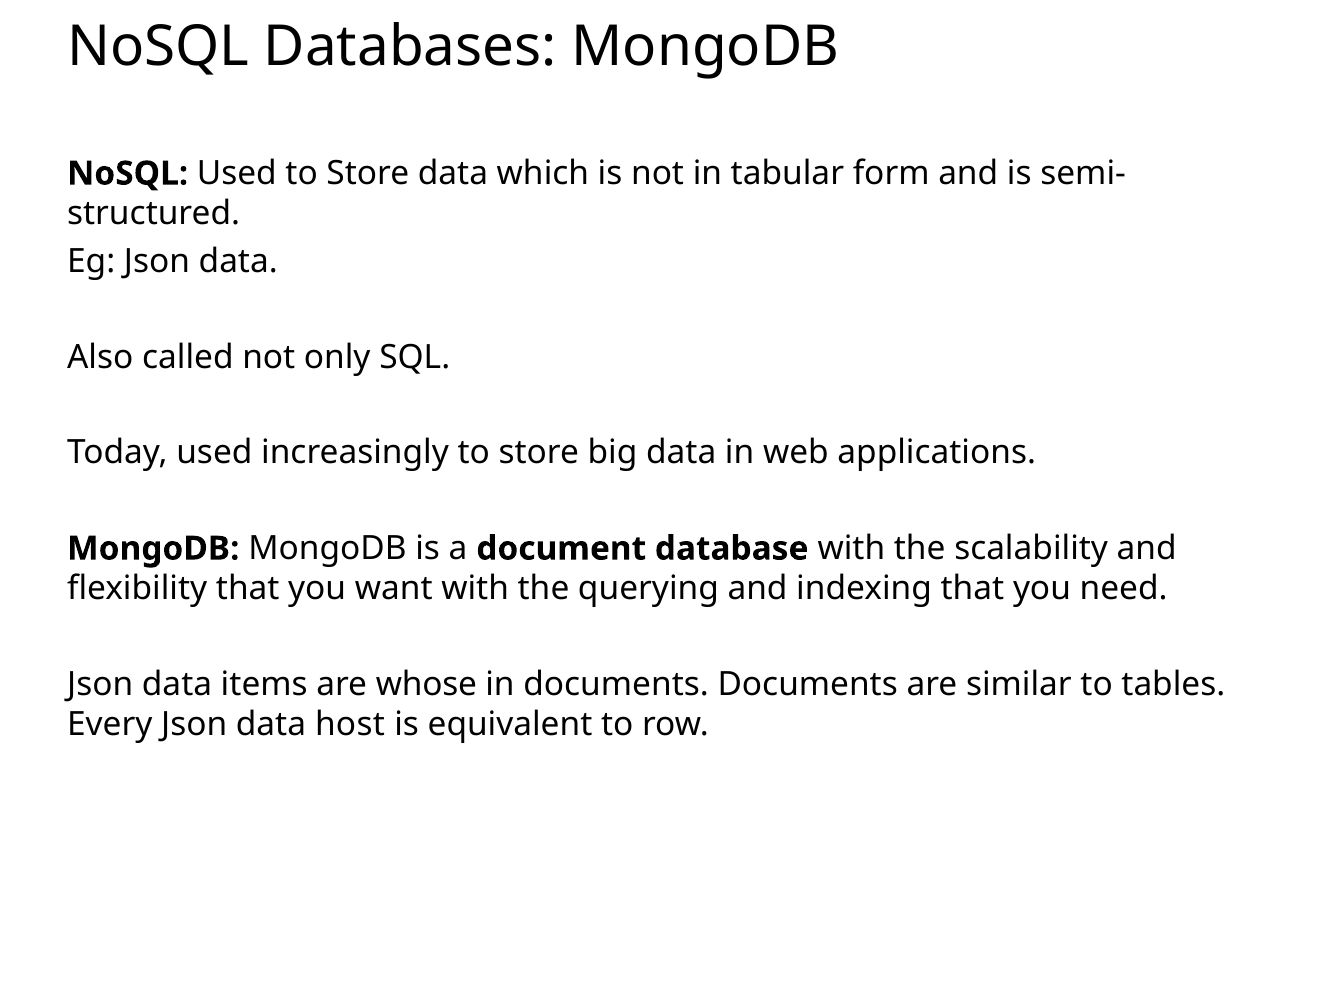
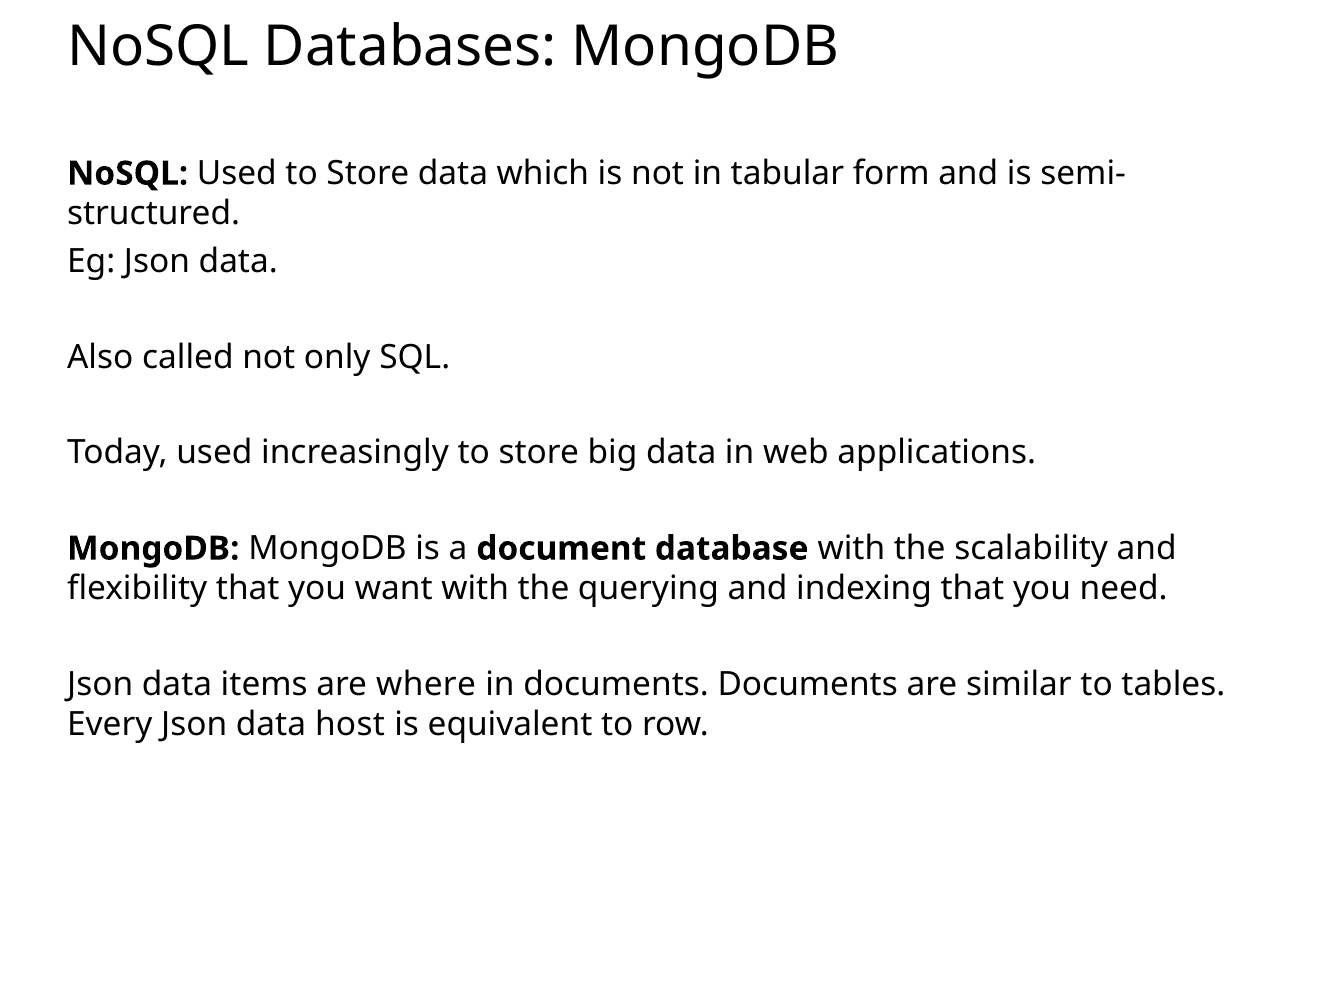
whose: whose -> where
